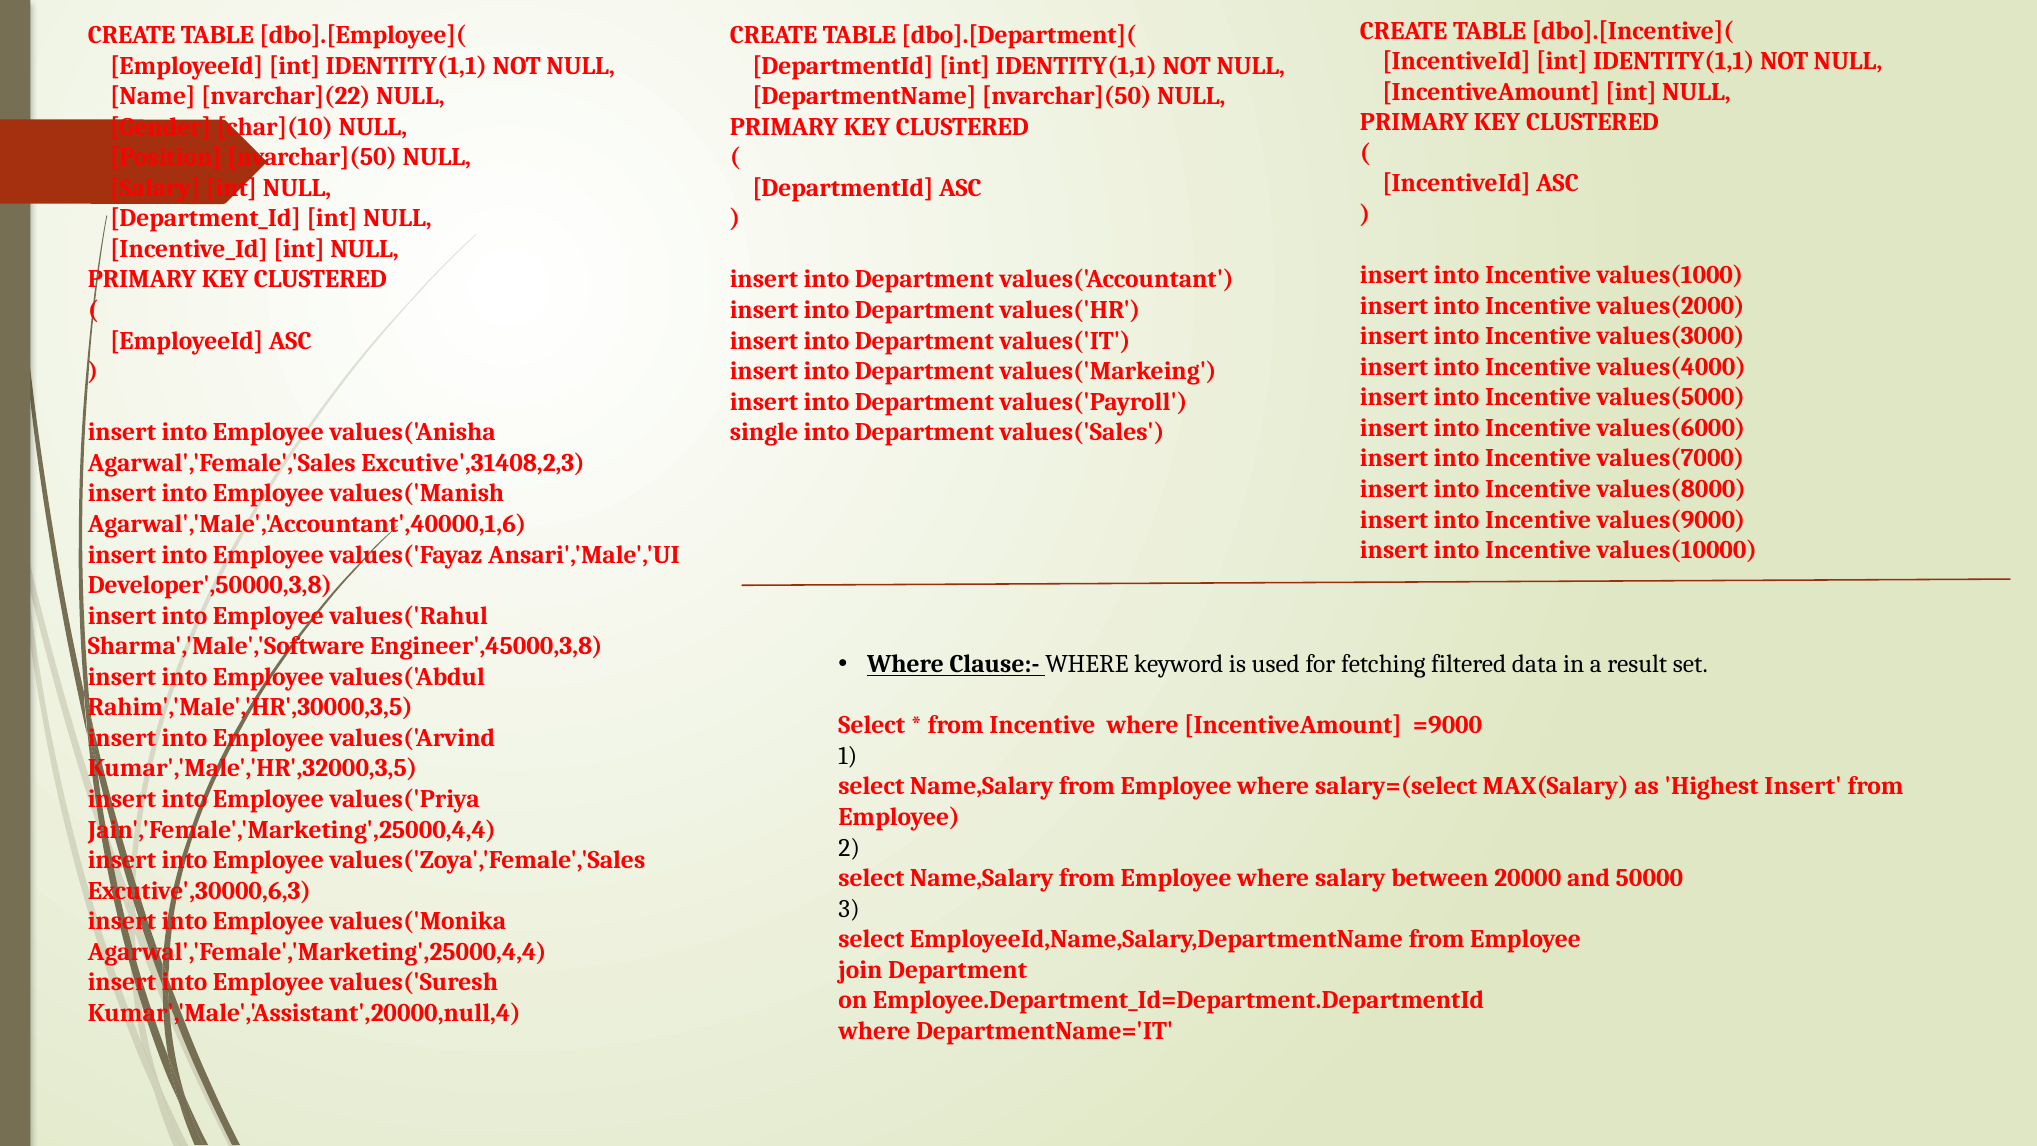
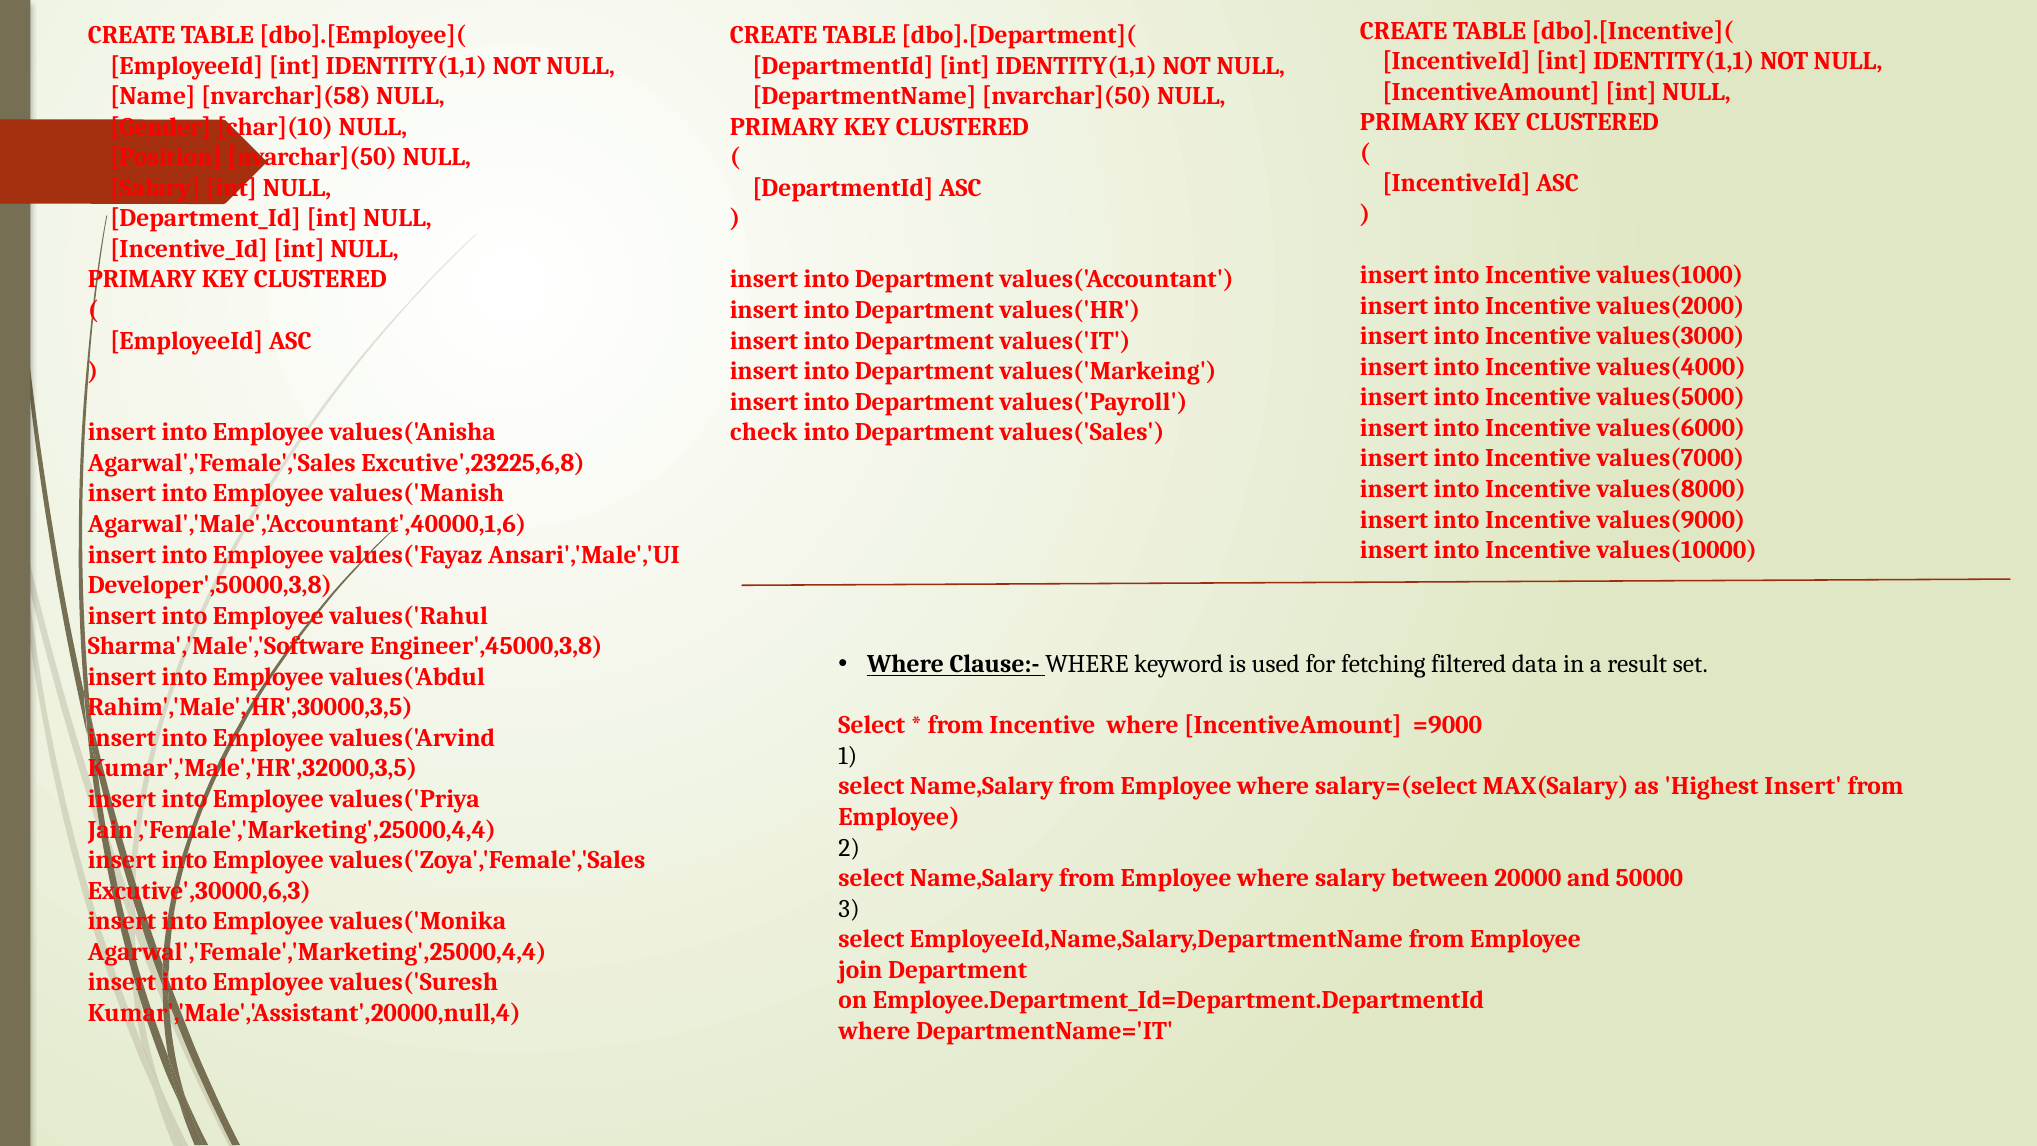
nvarchar](22: nvarchar](22 -> nvarchar](58
single: single -> check
Excutive',31408,2,3: Excutive',31408,2,3 -> Excutive',23225,6,8
